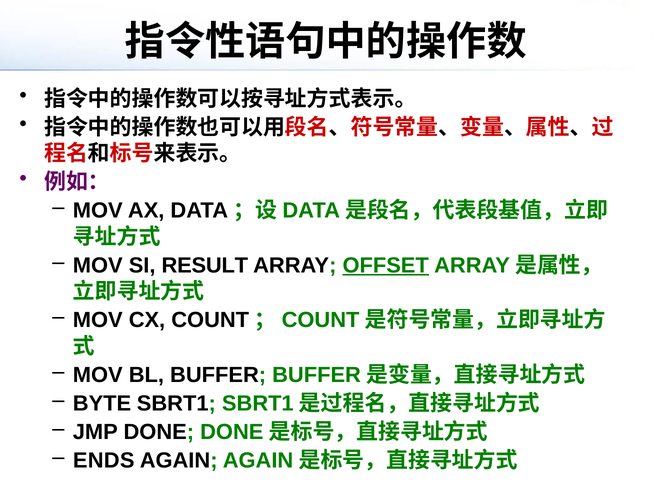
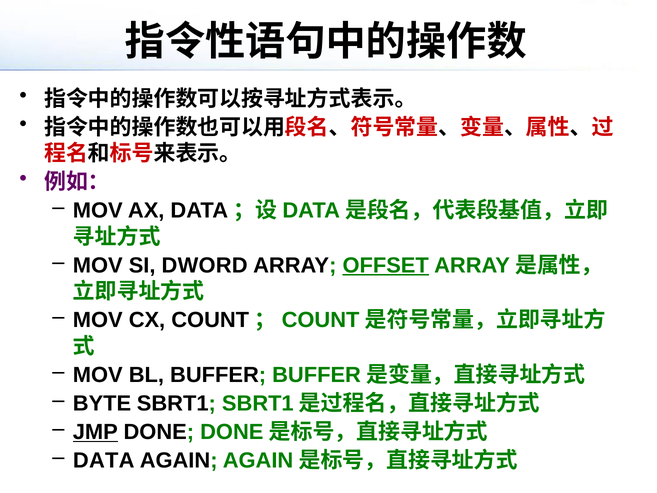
RESULT: RESULT -> DWORD
JMP underline: none -> present
ENDS: ENDS -> DATA
